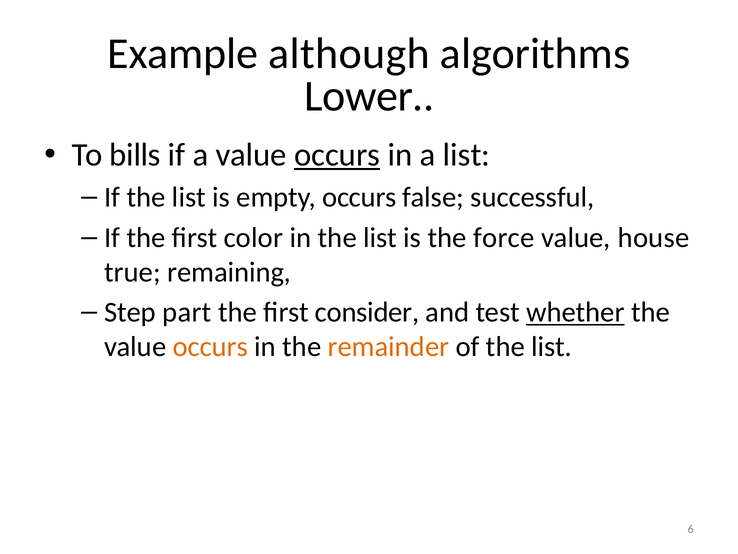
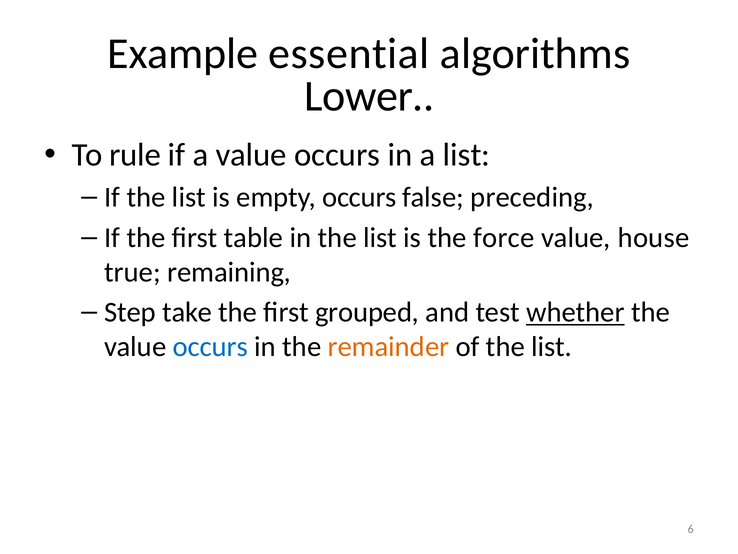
although: although -> essential
bills: bills -> rule
occurs at (337, 155) underline: present -> none
successful: successful -> preceding
color: color -> table
part: part -> take
consider: consider -> grouped
occurs at (210, 347) colour: orange -> blue
